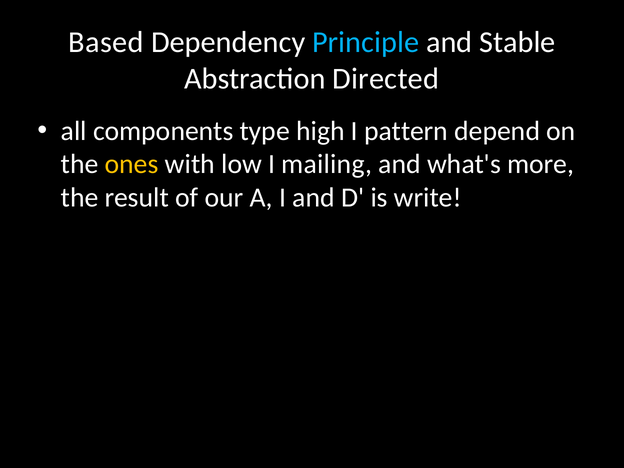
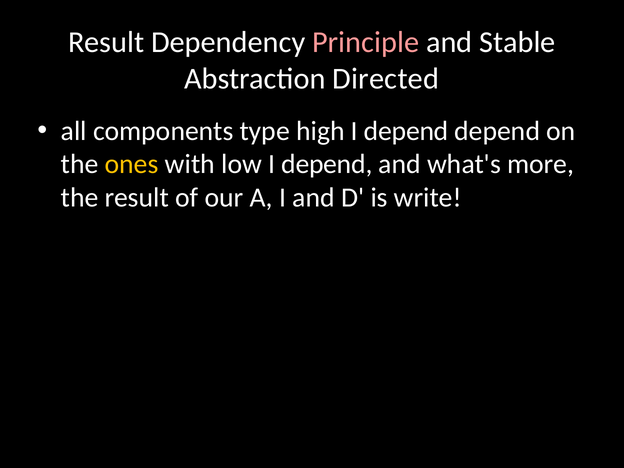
Based at (106, 42): Based -> Result
Principle colour: light blue -> pink
high I pattern: pattern -> depend
low I mailing: mailing -> depend
